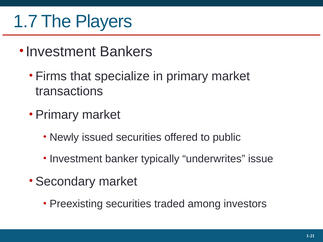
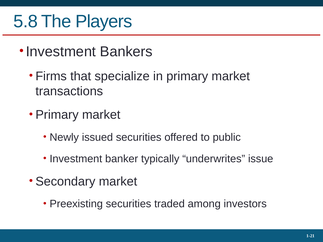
1.7: 1.7 -> 5.8
